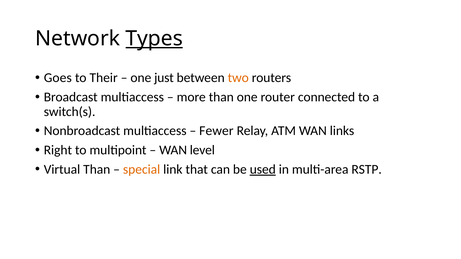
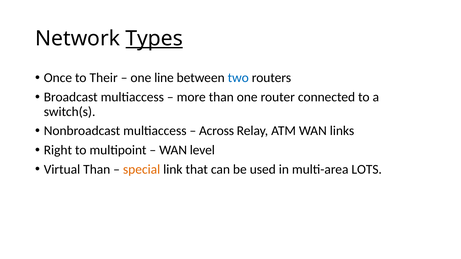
Goes: Goes -> Once
just: just -> line
two colour: orange -> blue
Fewer: Fewer -> Across
used underline: present -> none
RSTP: RSTP -> LOTS
